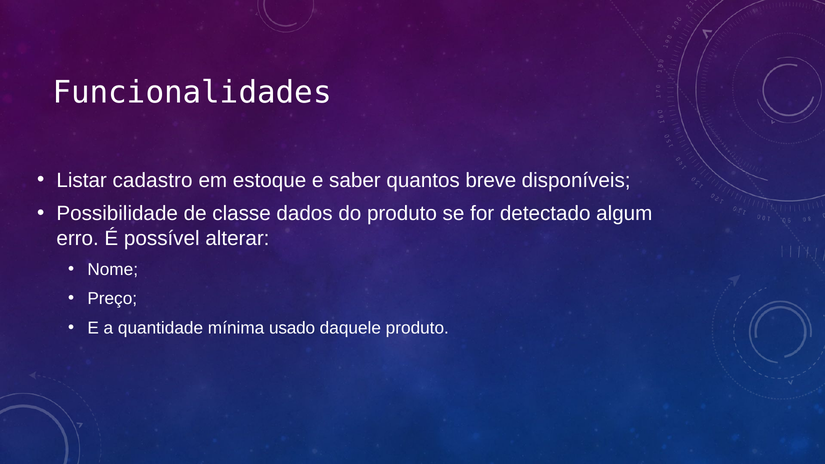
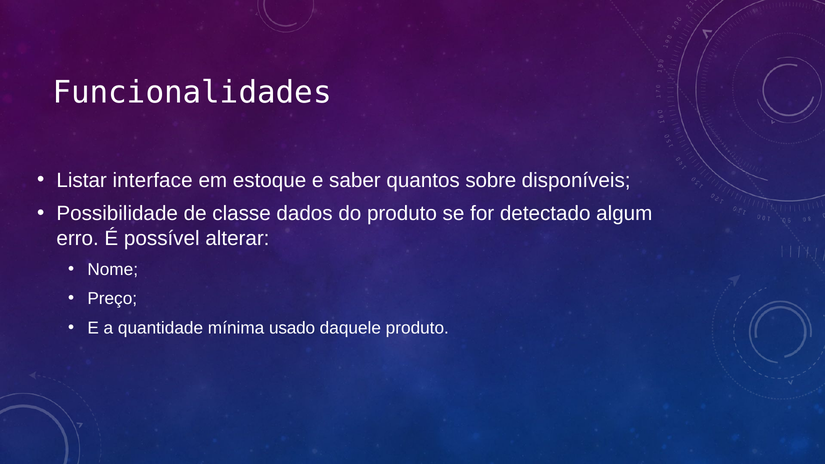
cadastro: cadastro -> interface
breve: breve -> sobre
